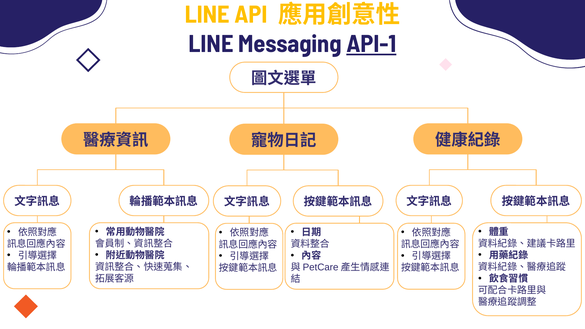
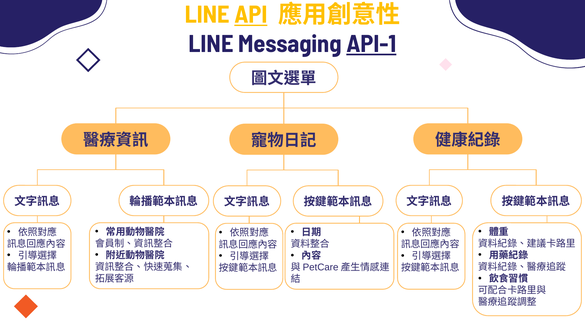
API underline: none -> present
